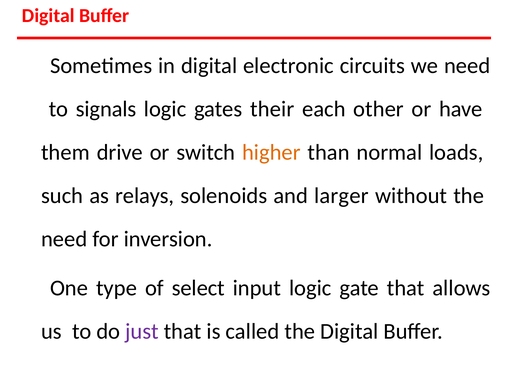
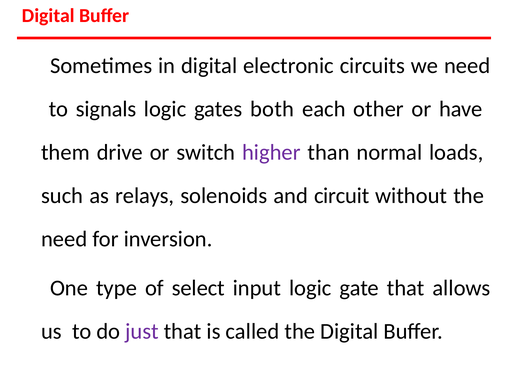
their: their -> both
higher colour: orange -> purple
larger: larger -> circuit
